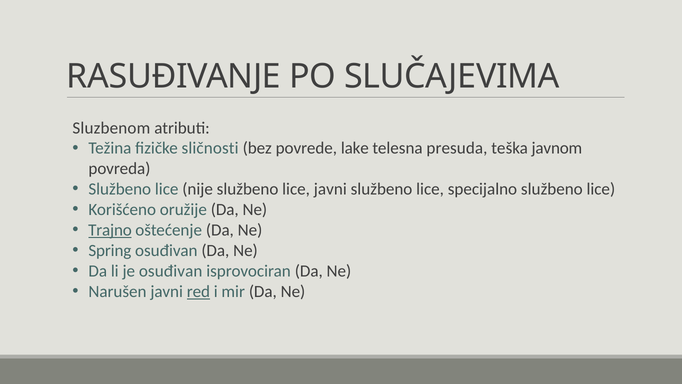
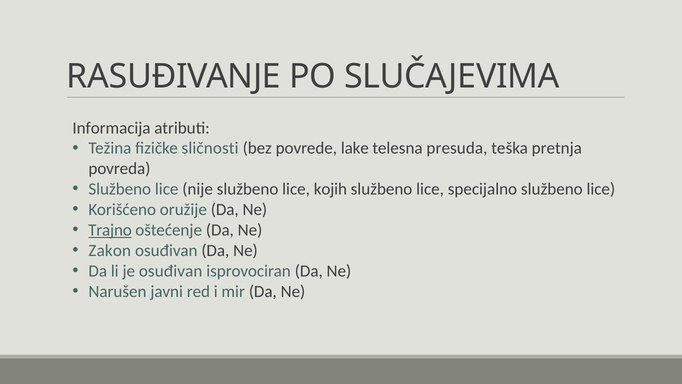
Sluzbenom: Sluzbenom -> Informacija
javnom: javnom -> pretnja
lice javni: javni -> kojih
Spring: Spring -> Zakon
red underline: present -> none
